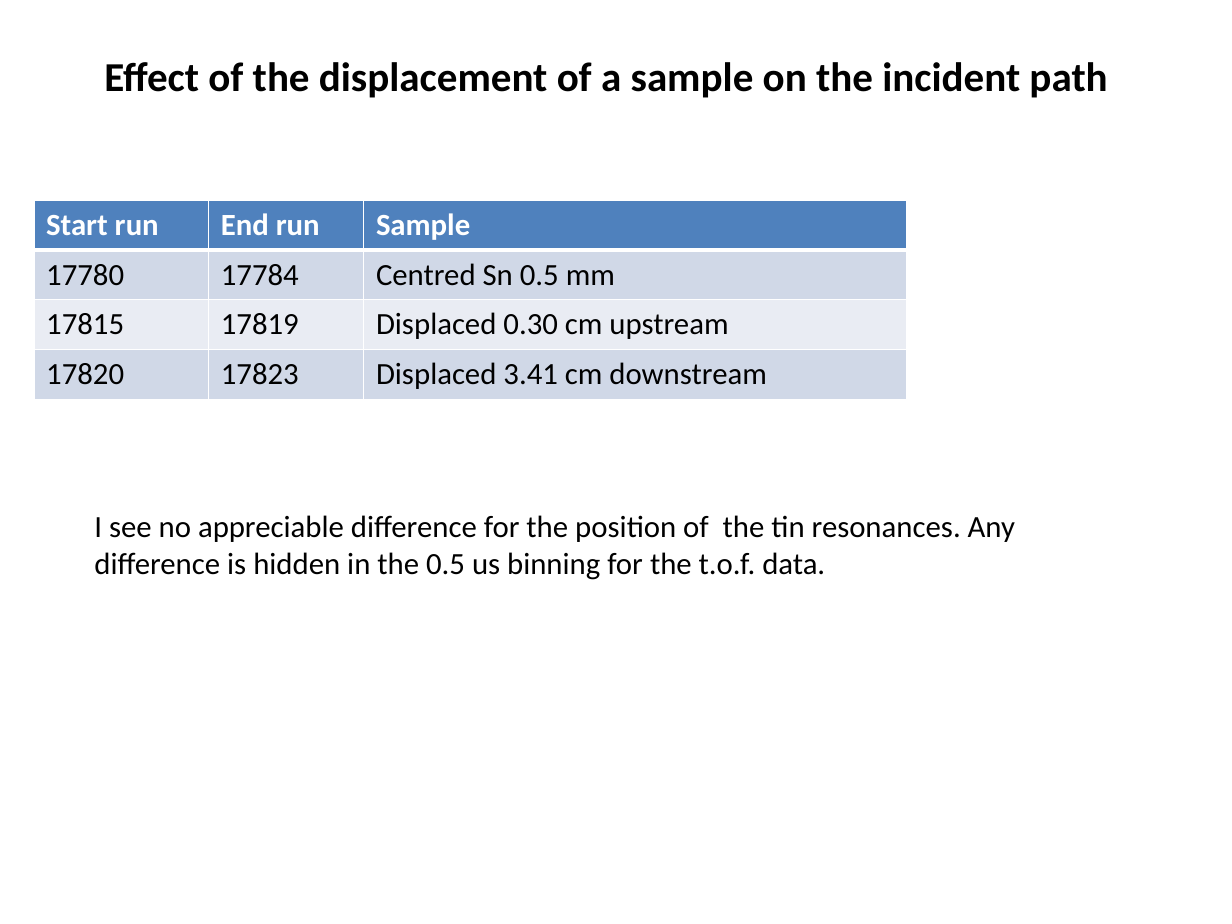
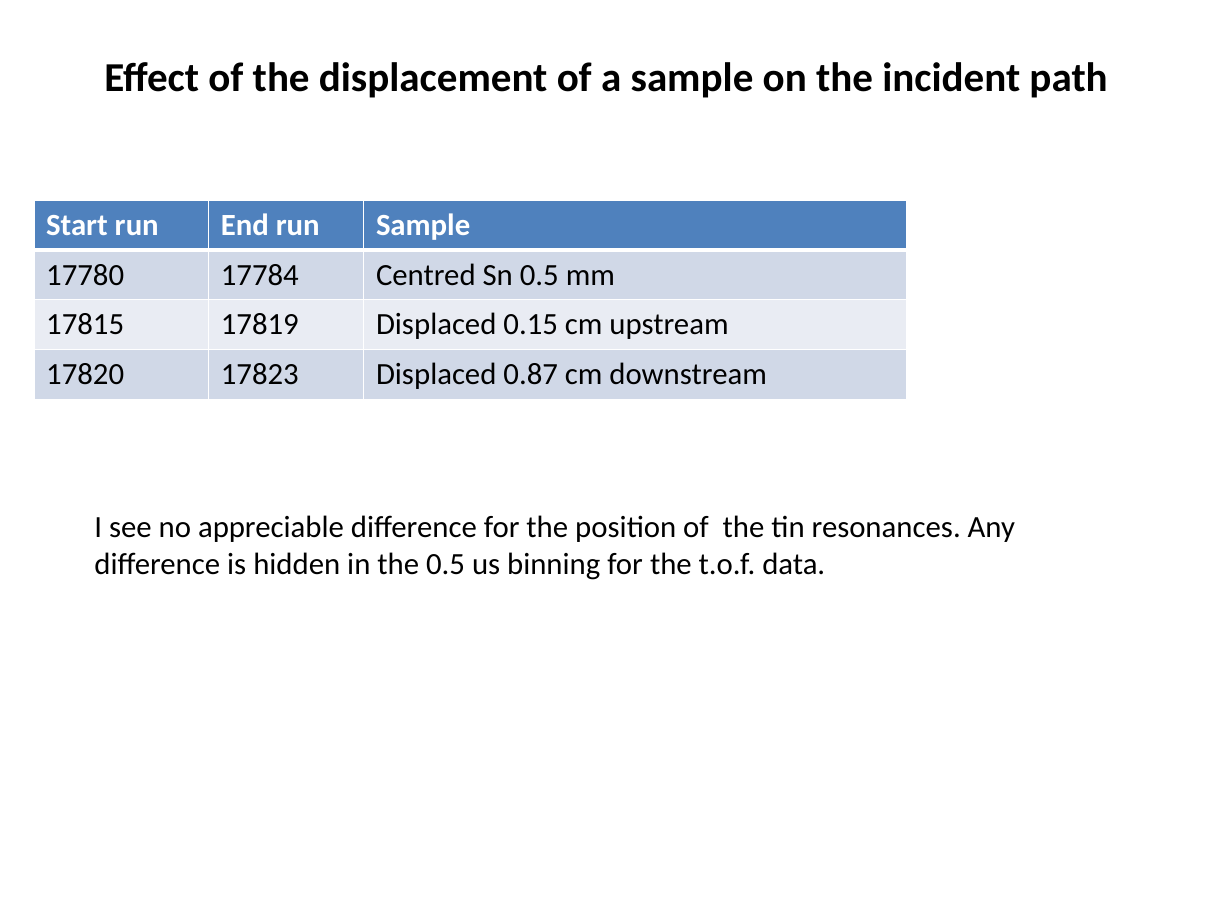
0.30: 0.30 -> 0.15
3.41: 3.41 -> 0.87
